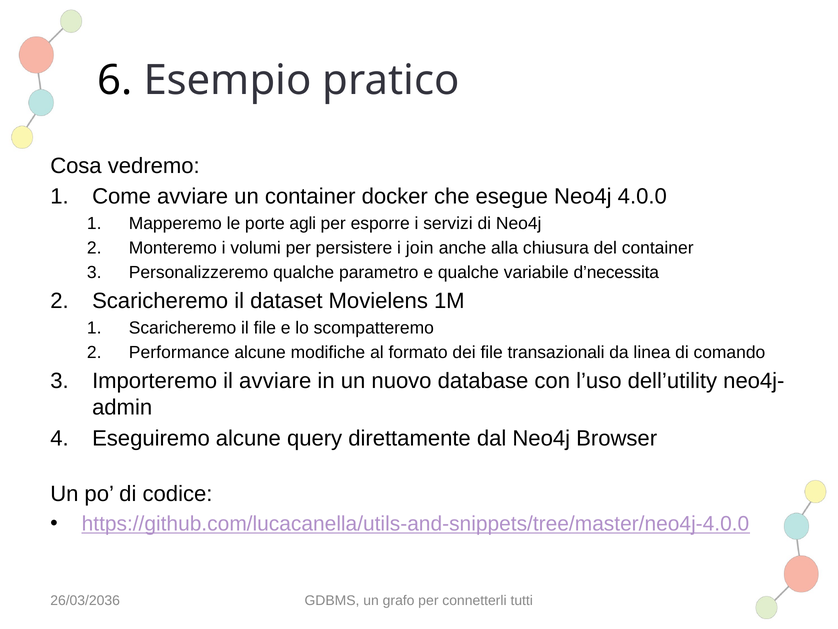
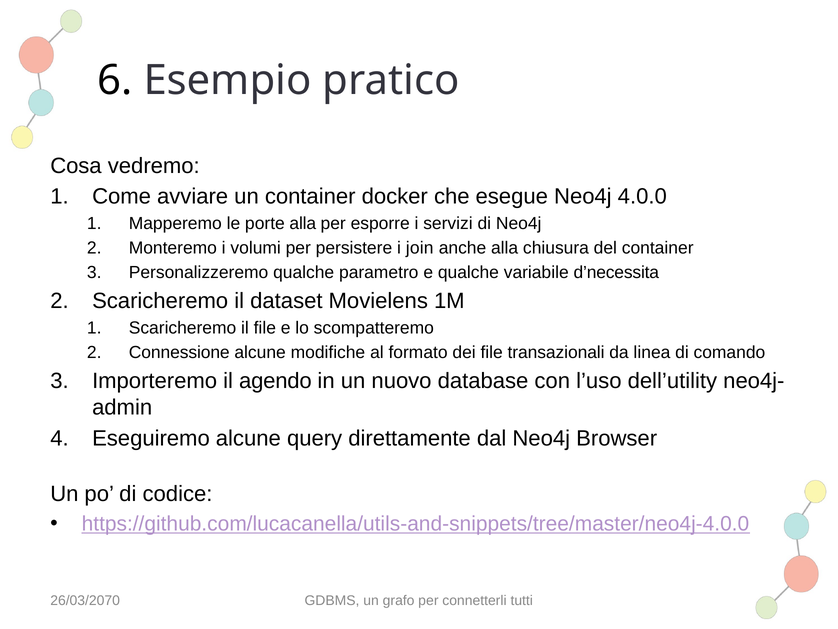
porte agli: agli -> alla
Performance: Performance -> Connessione
il avviare: avviare -> agendo
26/03/2036: 26/03/2036 -> 26/03/2070
